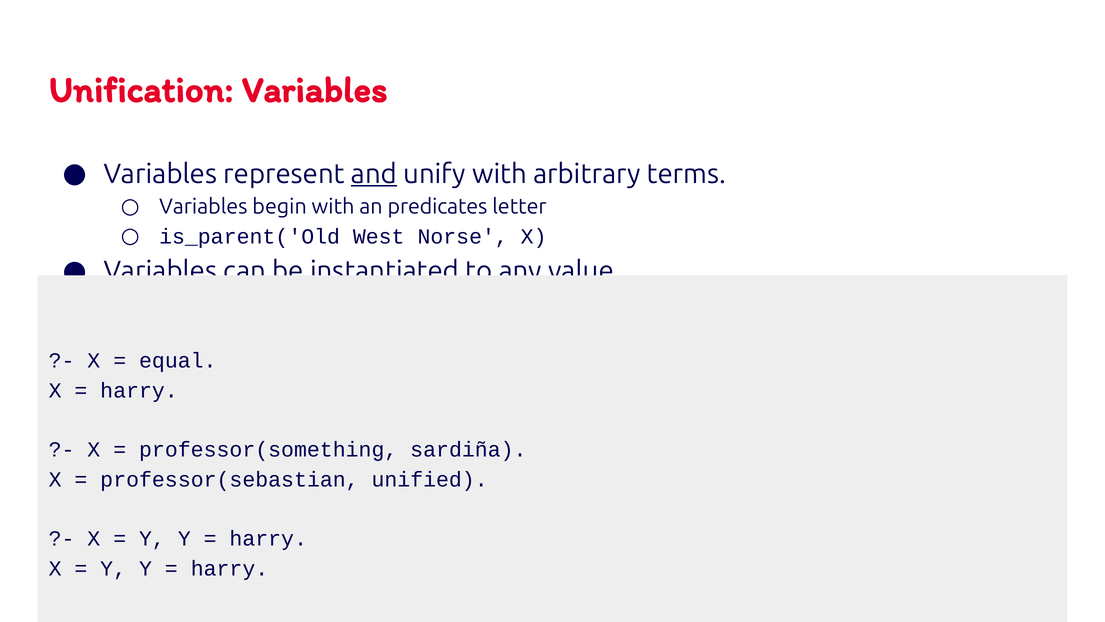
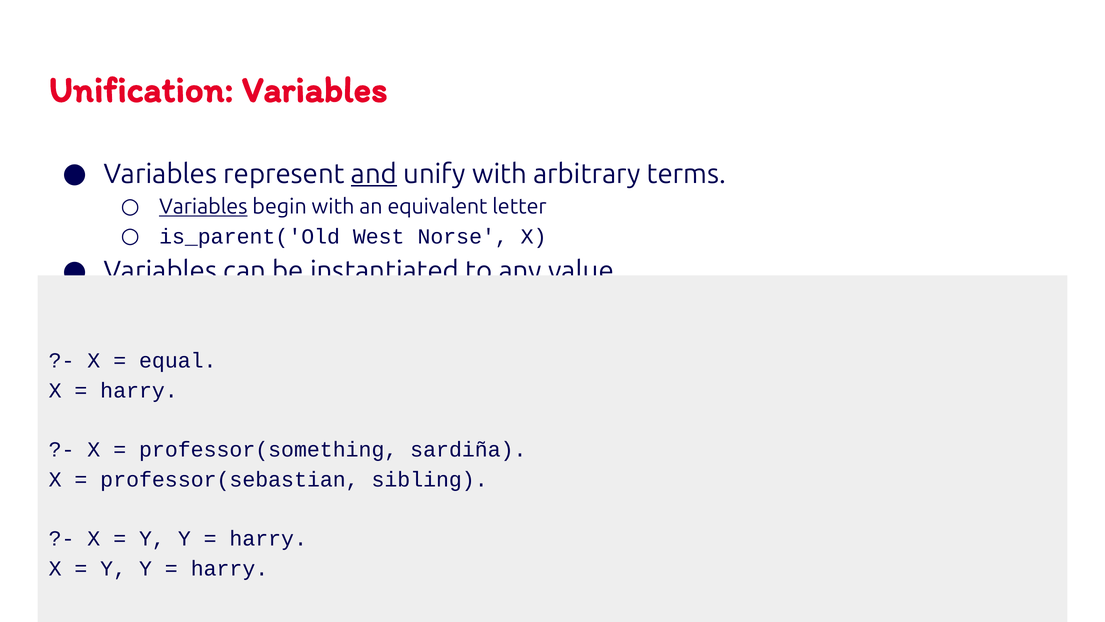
Variables at (203, 207) underline: none -> present
predicates: predicates -> equivalent
professor(sebastian unified: unified -> sibling
